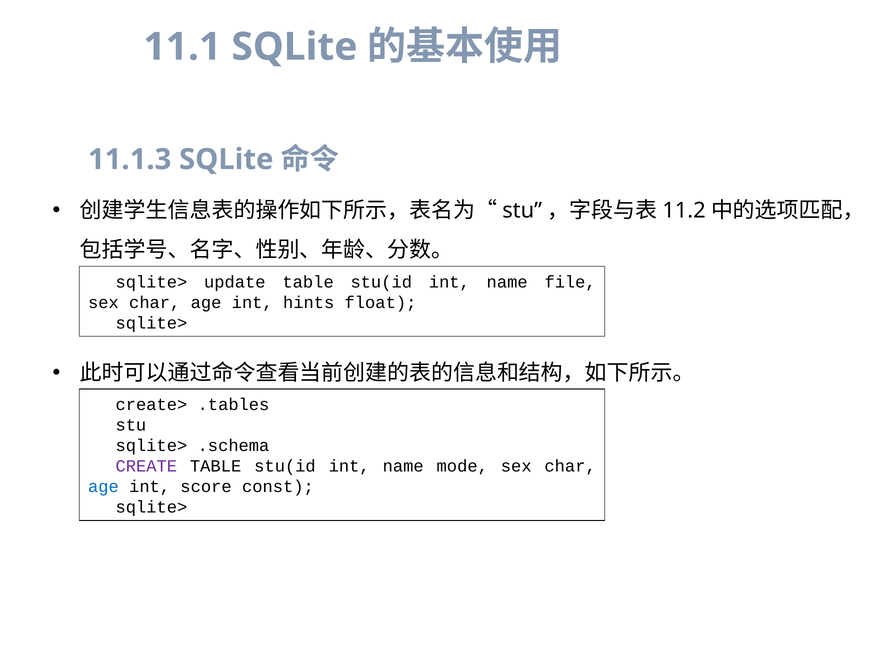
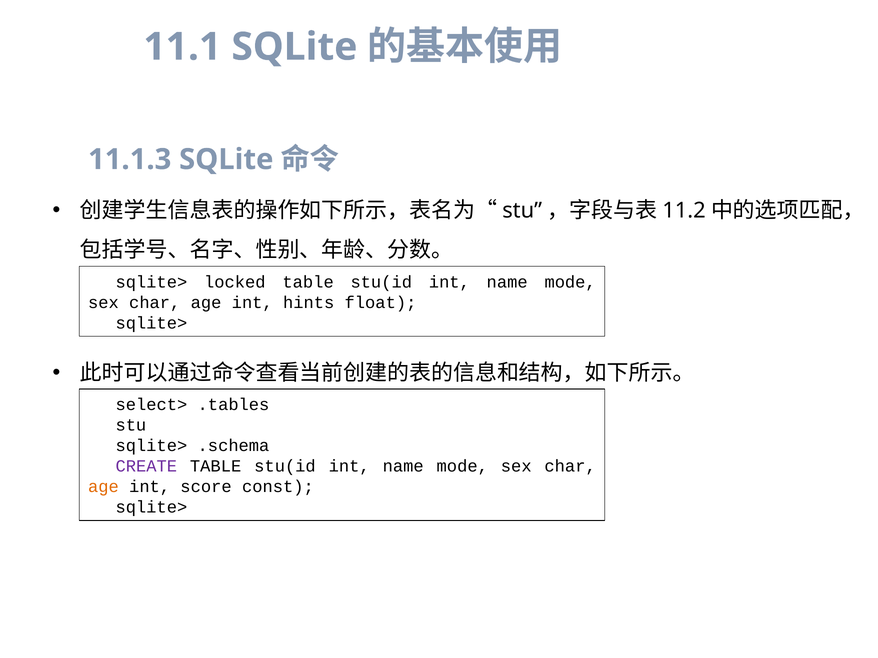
update: update -> locked
file at (570, 282): file -> mode
create>: create> -> select>
age at (103, 487) colour: blue -> orange
